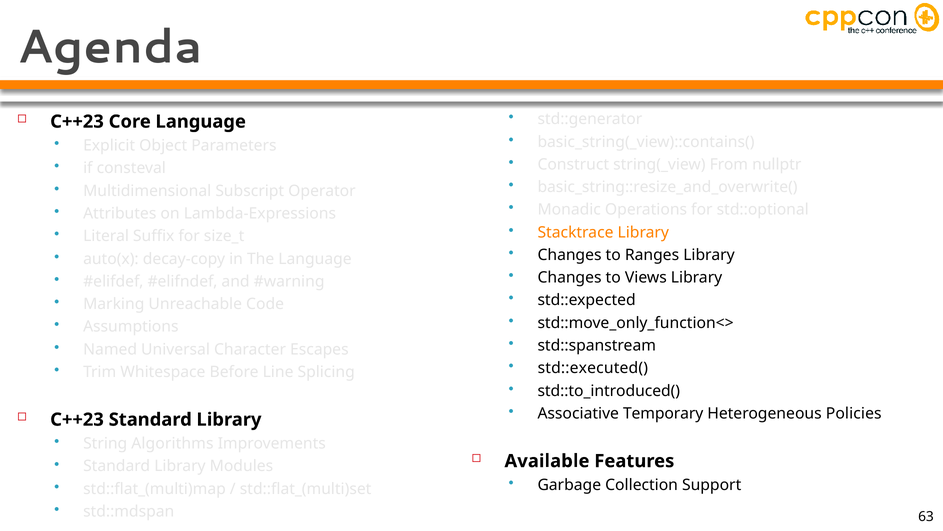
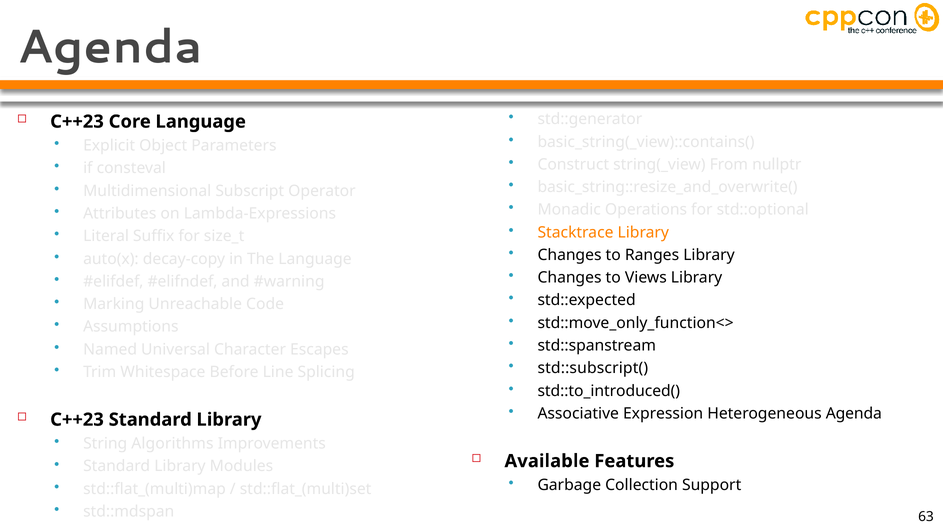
std::executed(: std::executed( -> std::subscript(
Temporary: Temporary -> Expression
Heterogeneous Policies: Policies -> Agenda
